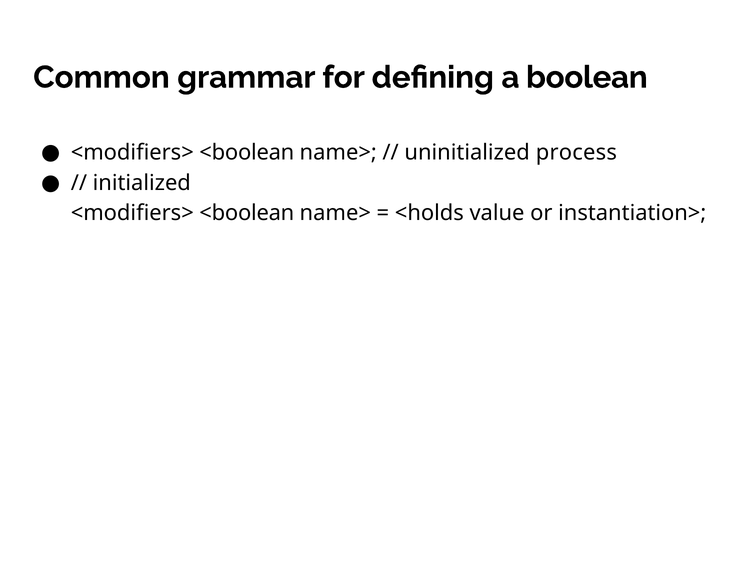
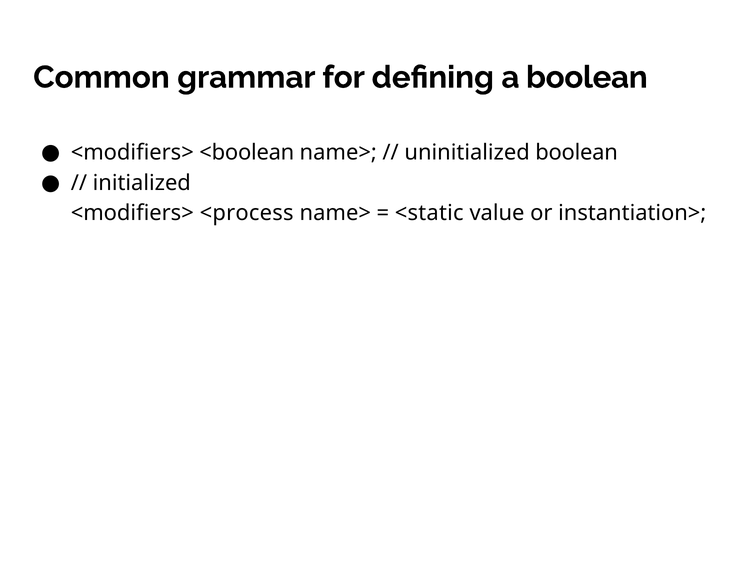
uninitialized process: process -> boolean
<boolean at (247, 213): <boolean -> <process
<holds: <holds -> <static
